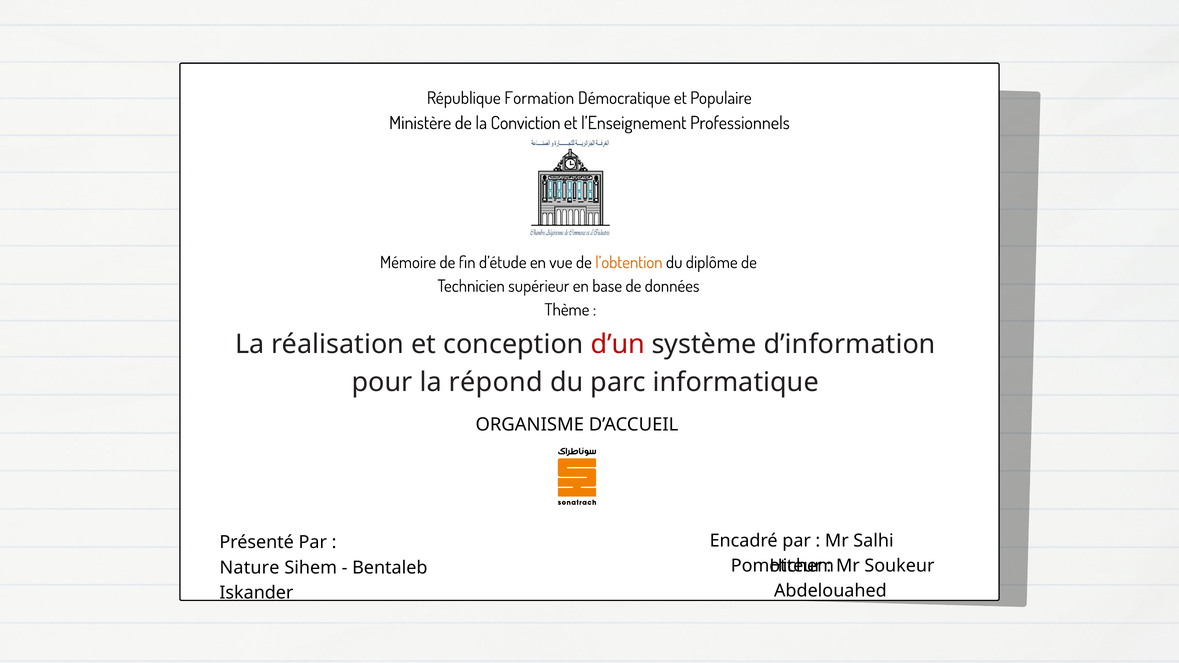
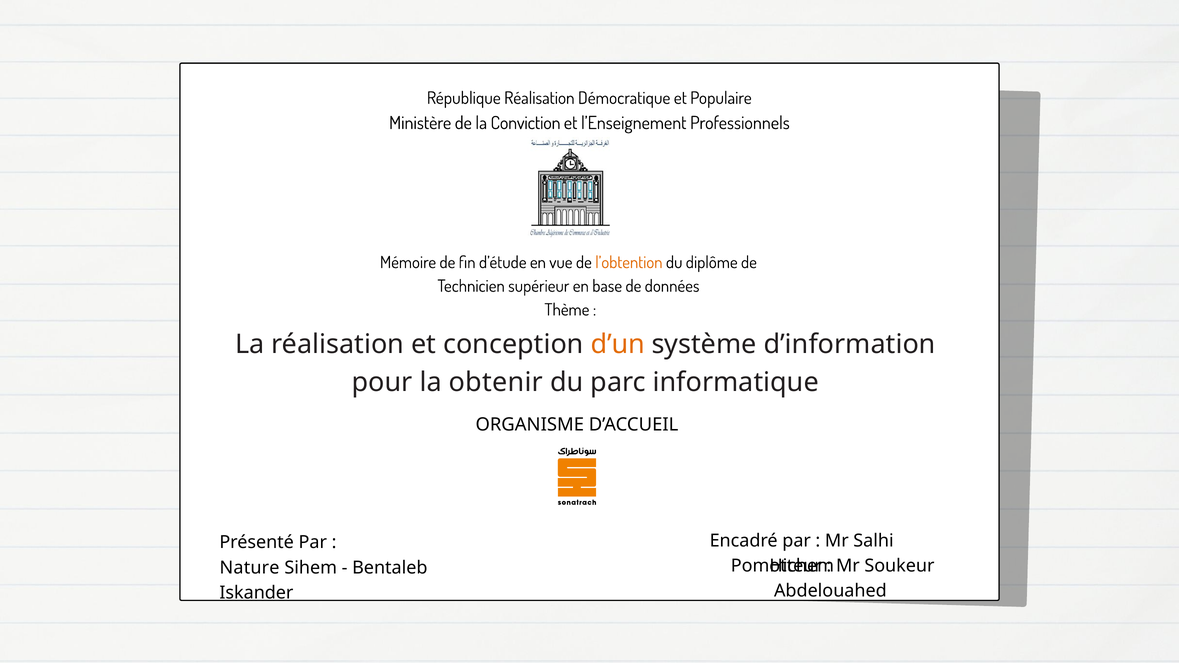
République Formation: Formation -> Réalisation
d’un colour: red -> orange
répond: répond -> obtenir
